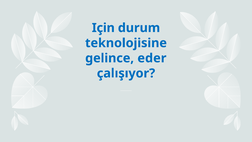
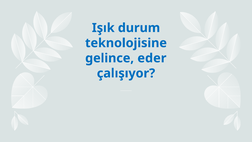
Için: Için -> Işık
